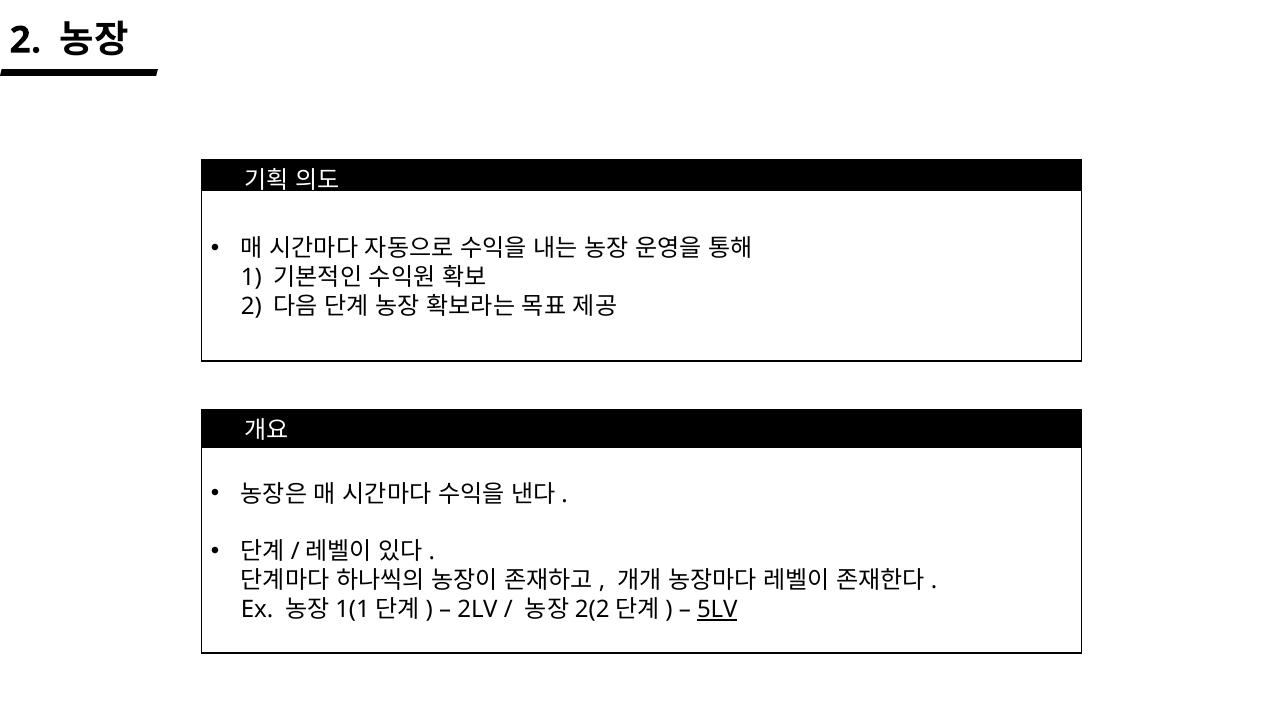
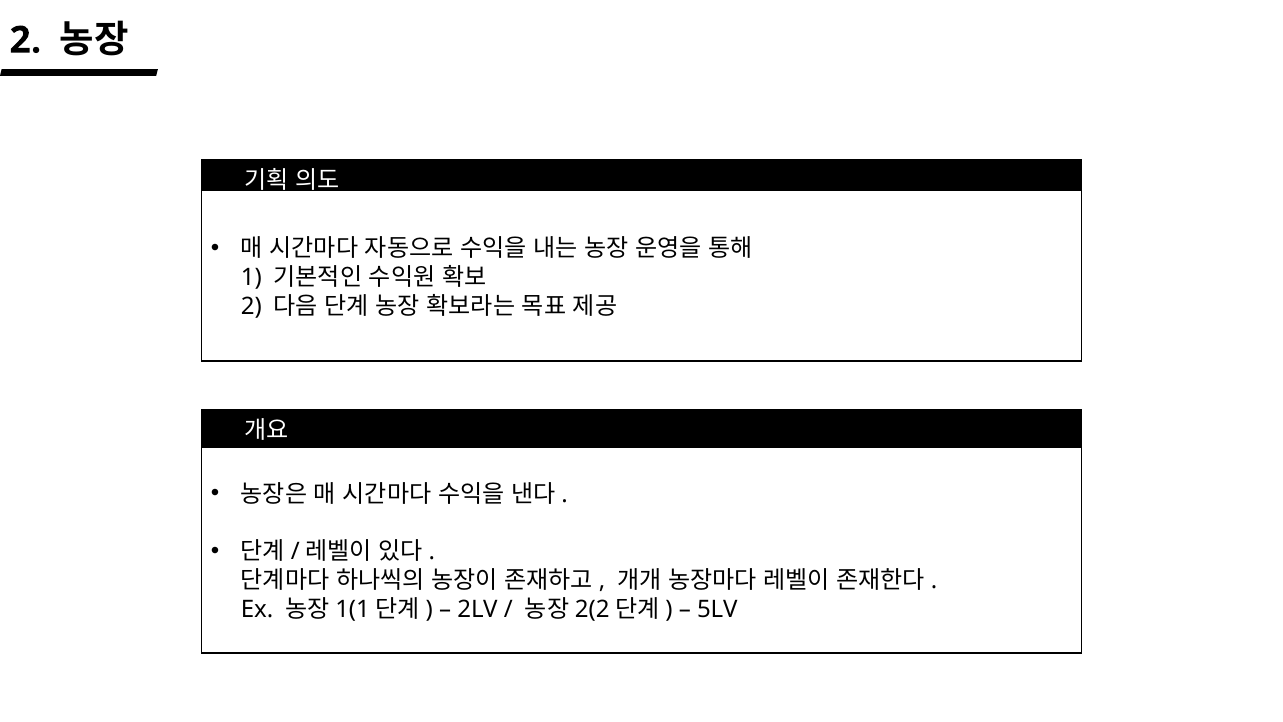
5LV underline: present -> none
